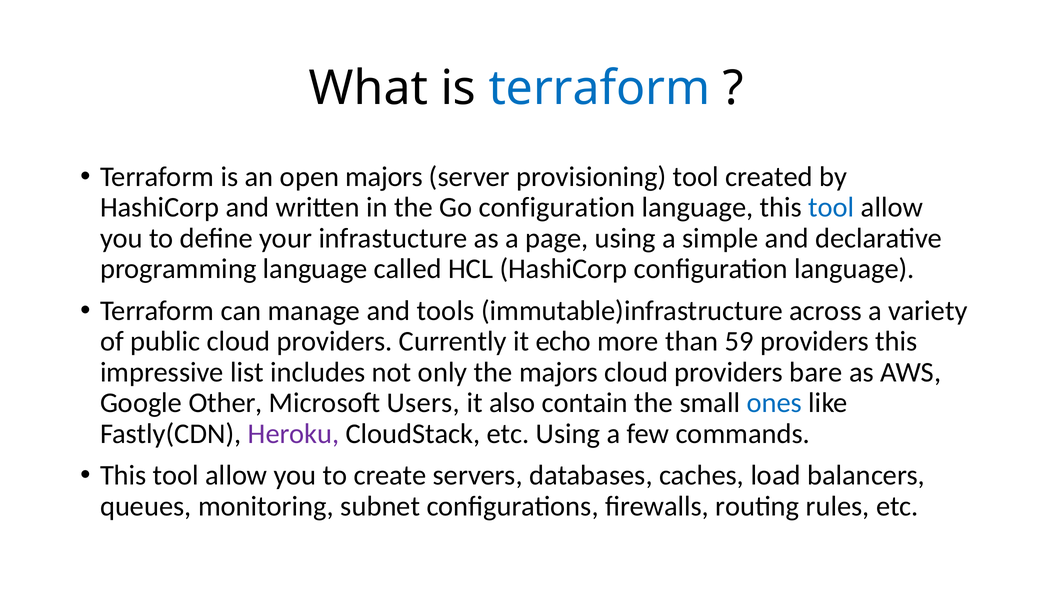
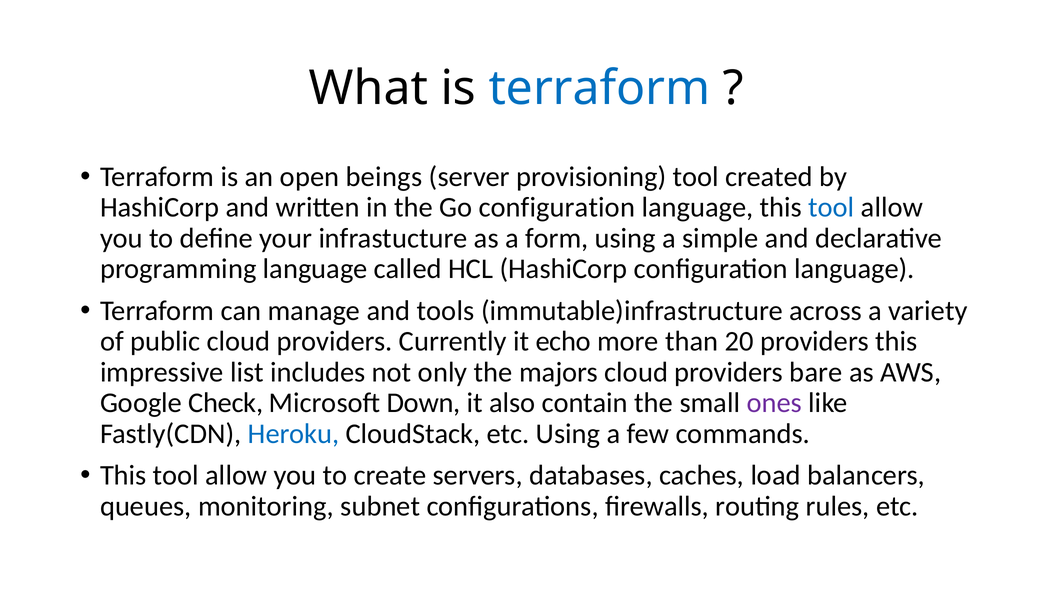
open majors: majors -> beings
page: page -> form
59: 59 -> 20
Other: Other -> Check
Users: Users -> Down
ones colour: blue -> purple
Heroku colour: purple -> blue
